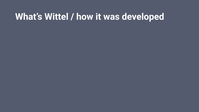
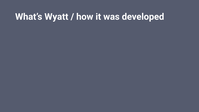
Wittel: Wittel -> Wyatt
